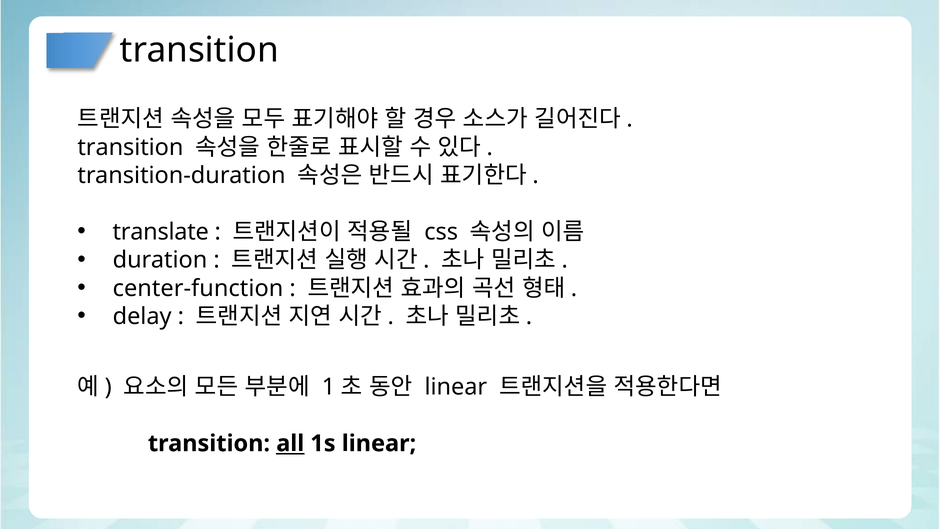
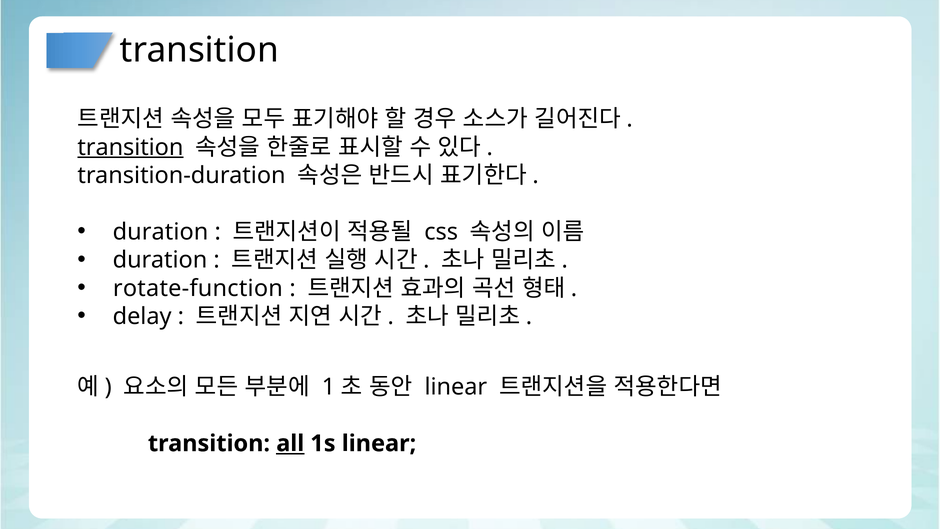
transition at (130, 147) underline: none -> present
translate at (161, 232): translate -> duration
center-function: center-function -> rotate-function
